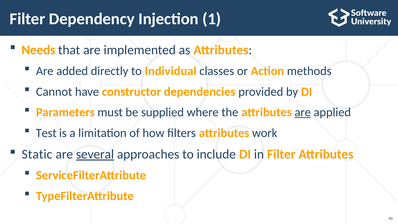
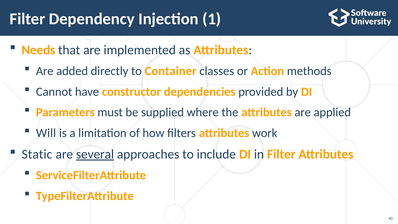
Individual: Individual -> Container
are at (303, 112) underline: present -> none
Test: Test -> Will
